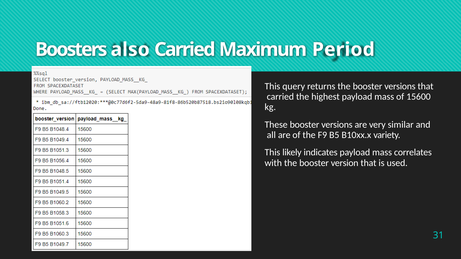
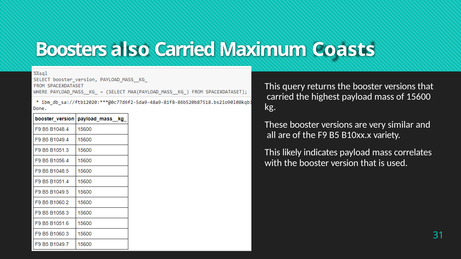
Period: Period -> Coasts
